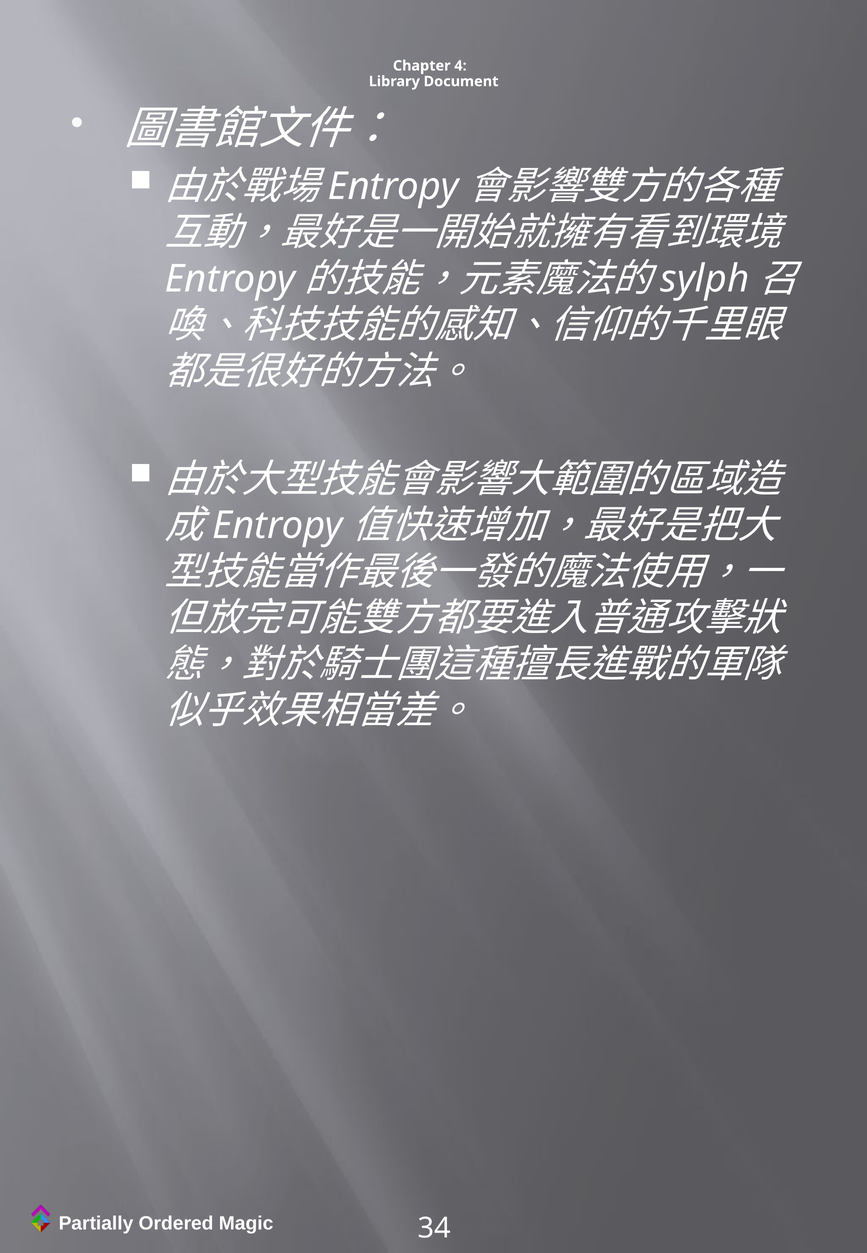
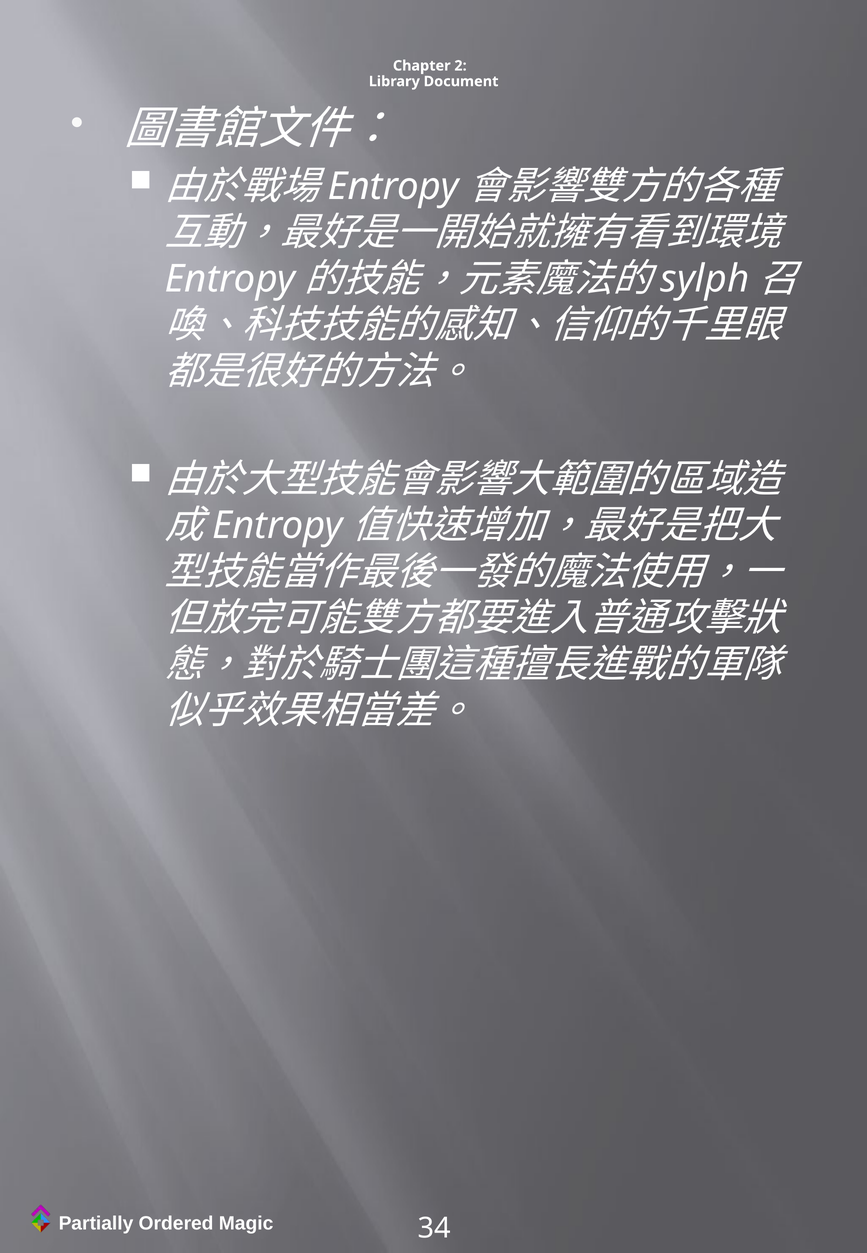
4: 4 -> 2
